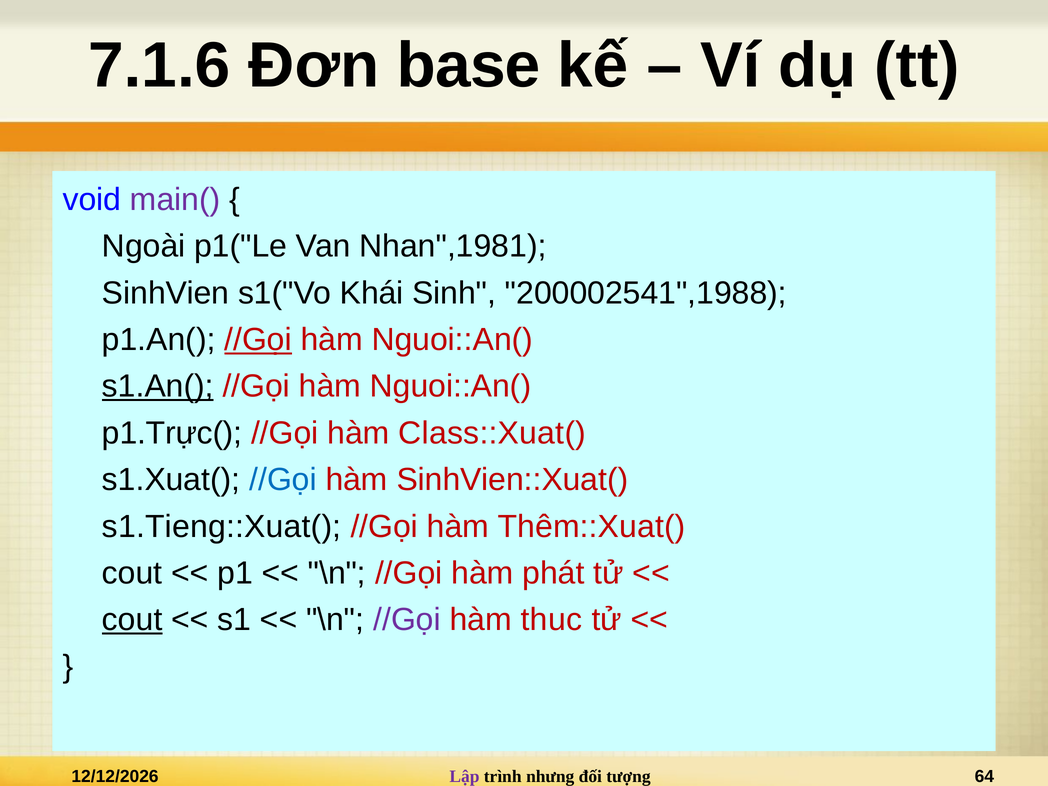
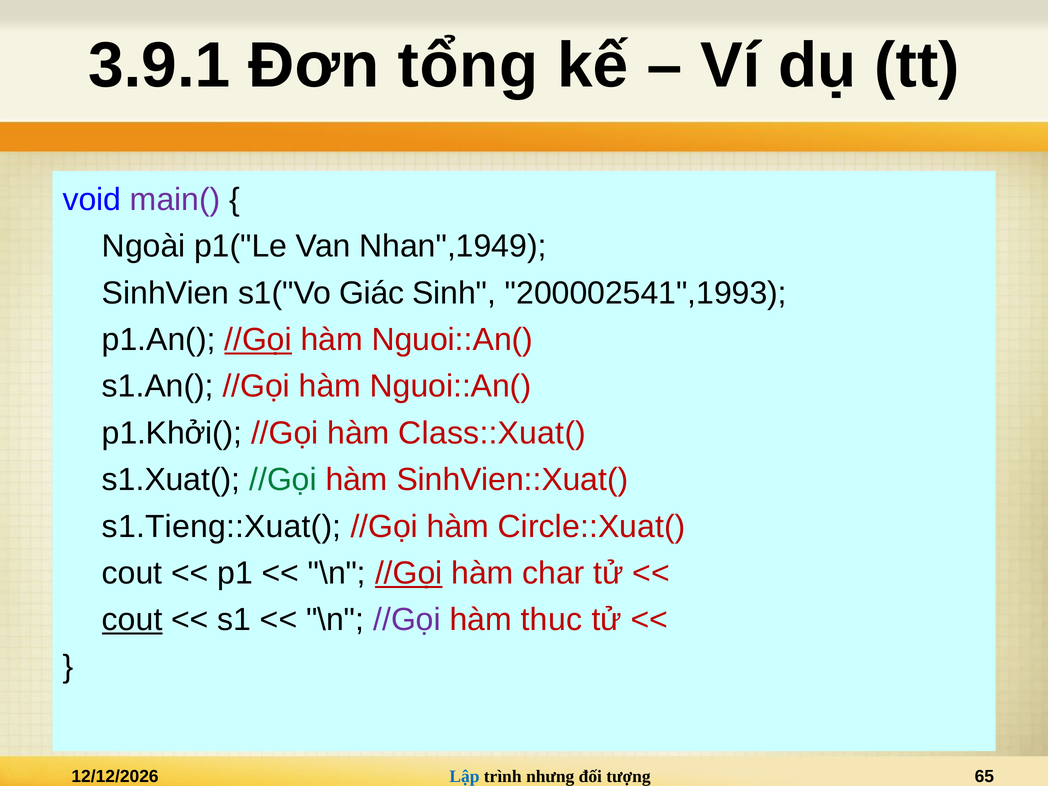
7.1.6: 7.1.6 -> 3.9.1
base: base -> tổng
Nhan",1981: Nhan",1981 -> Nhan",1949
Khái: Khái -> Giác
200002541",1988: 200002541",1988 -> 200002541",1993
s1.An( underline: present -> none
p1.Trực(: p1.Trực( -> p1.Khởi(
//Gọi at (283, 480) colour: blue -> green
Thêm::Xuat(: Thêm::Xuat( -> Circle::Xuat(
//Gọi at (409, 573) underline: none -> present
phát: phát -> char
Lập colour: purple -> blue
64: 64 -> 65
